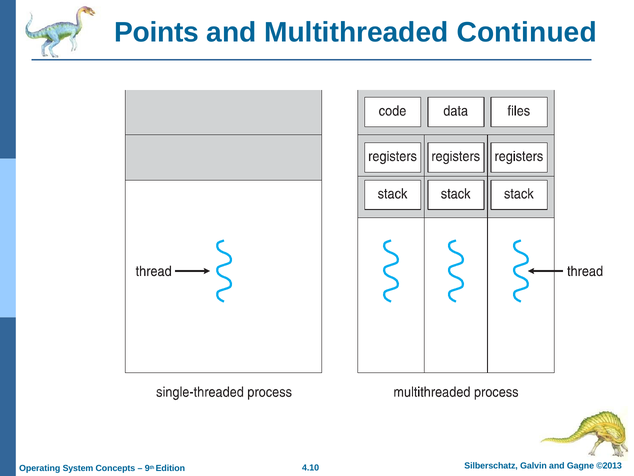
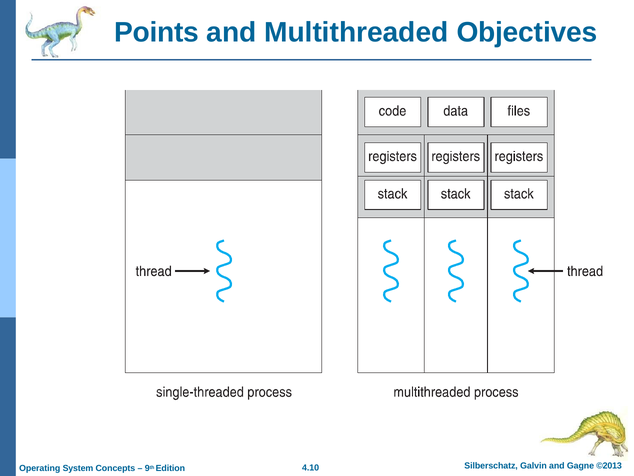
Continued: Continued -> Objectives
